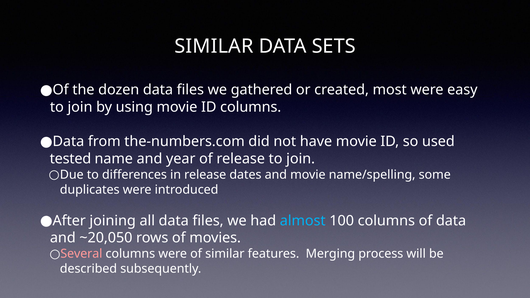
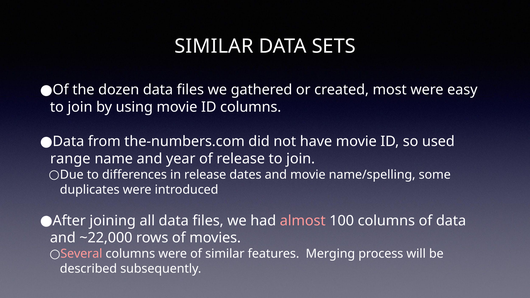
tested: tested -> range
almost colour: light blue -> pink
~20,050: ~20,050 -> ~22,000
